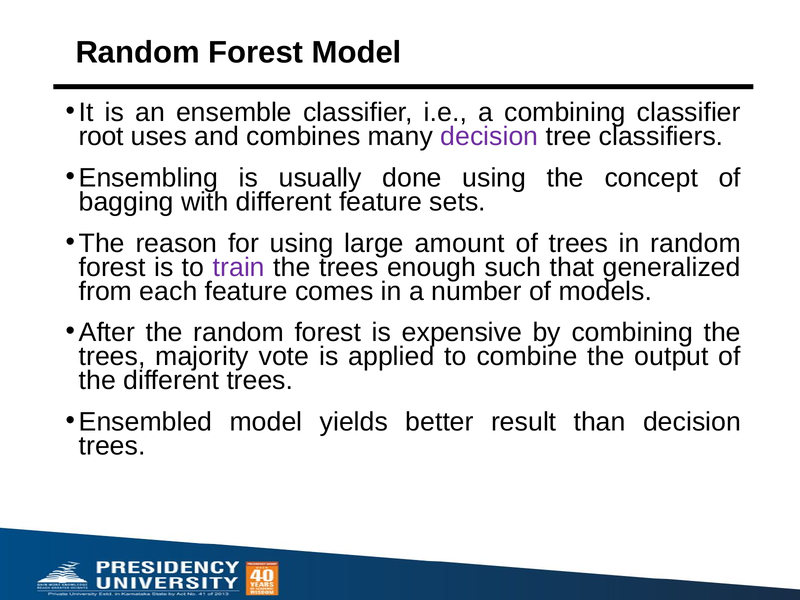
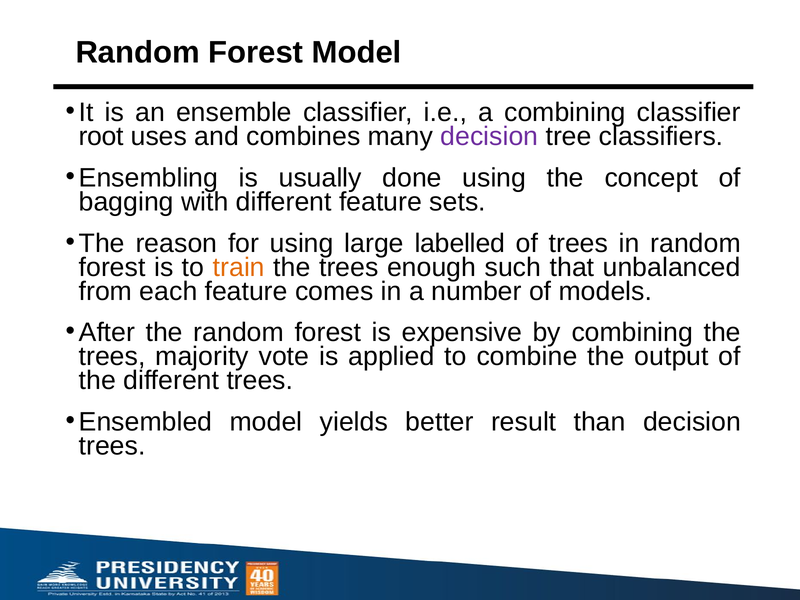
amount: amount -> labelled
train colour: purple -> orange
generalized: generalized -> unbalanced
